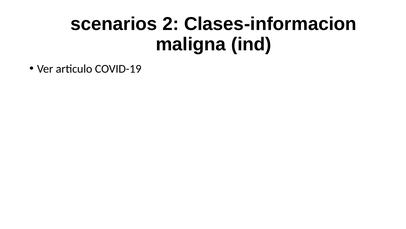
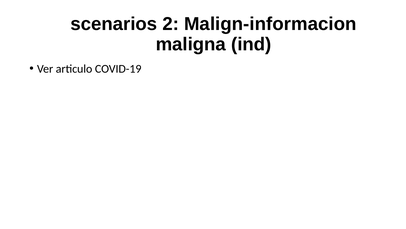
Clases-informacion: Clases-informacion -> Malign-informacion
